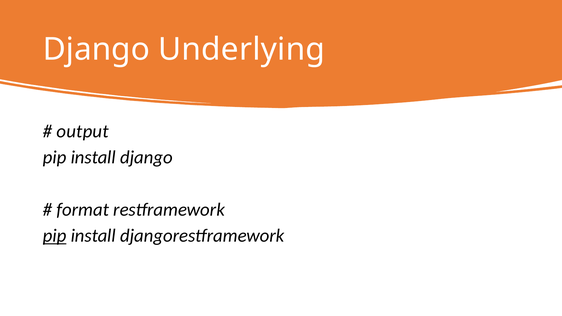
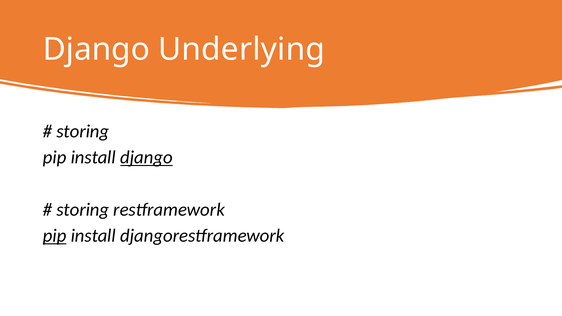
output at (83, 131): output -> storing
django at (147, 157) underline: none -> present
format at (83, 210): format -> storing
